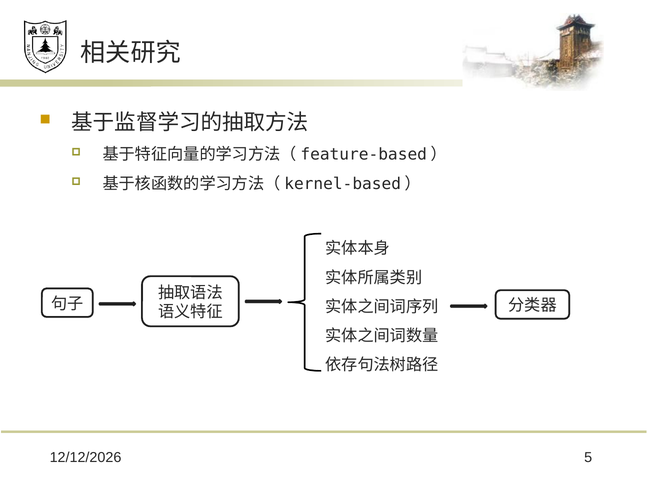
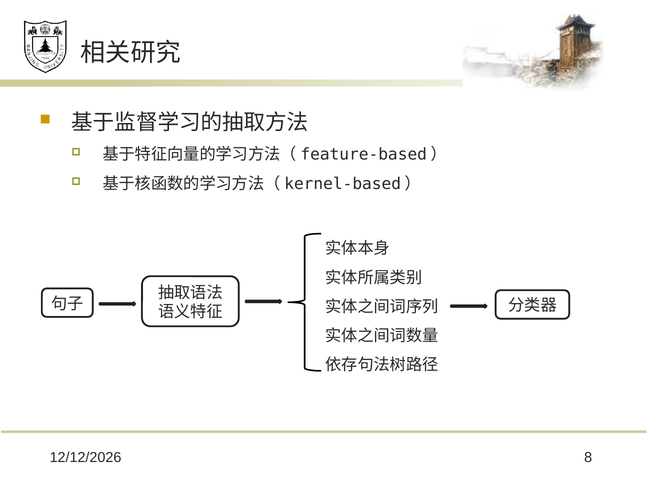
5: 5 -> 8
